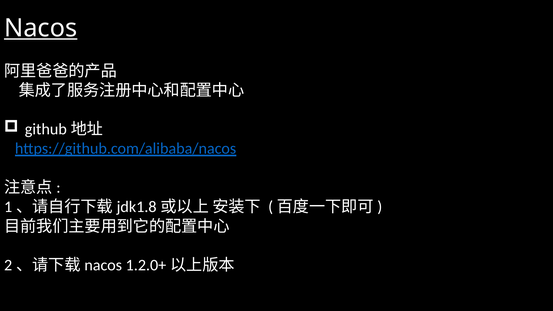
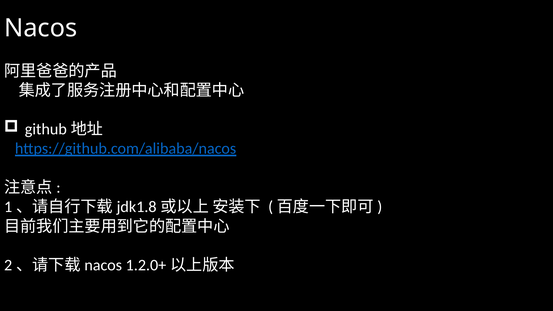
Nacos underline: present -> none
